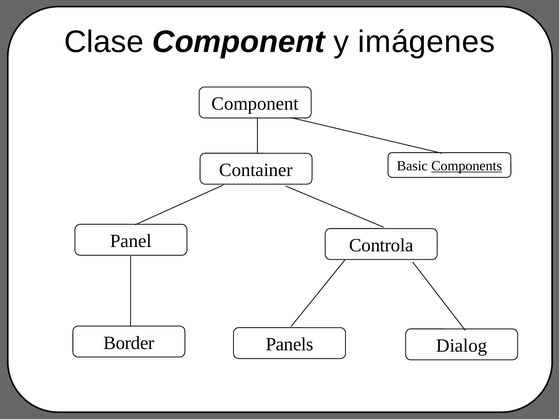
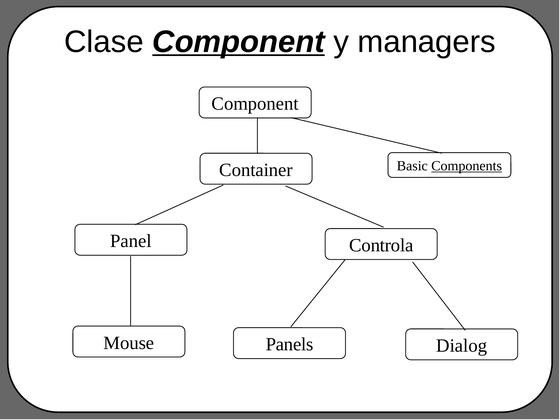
Component at (238, 42) underline: none -> present
imágenes: imágenes -> managers
Border: Border -> Mouse
